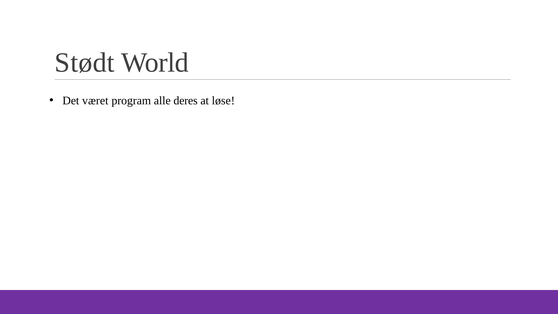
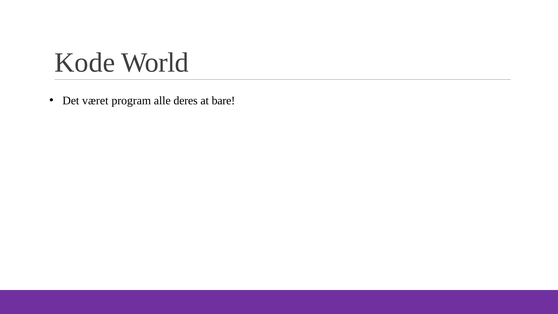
Stødt: Stødt -> Kode
løse: løse -> bare
